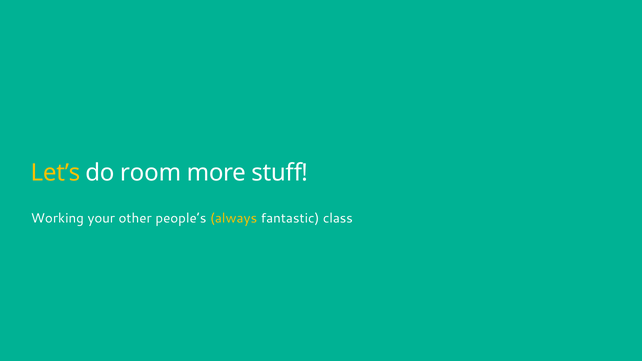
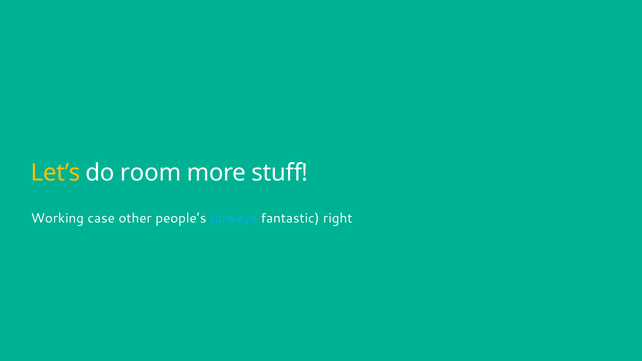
your: your -> case
always colour: yellow -> light blue
class: class -> right
